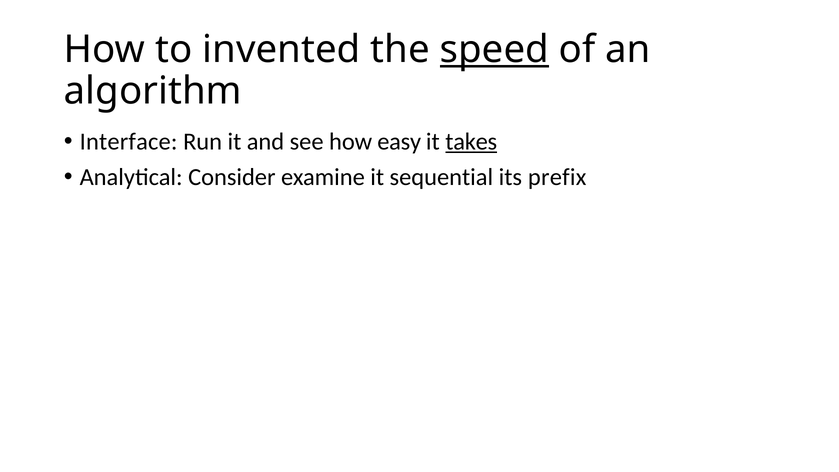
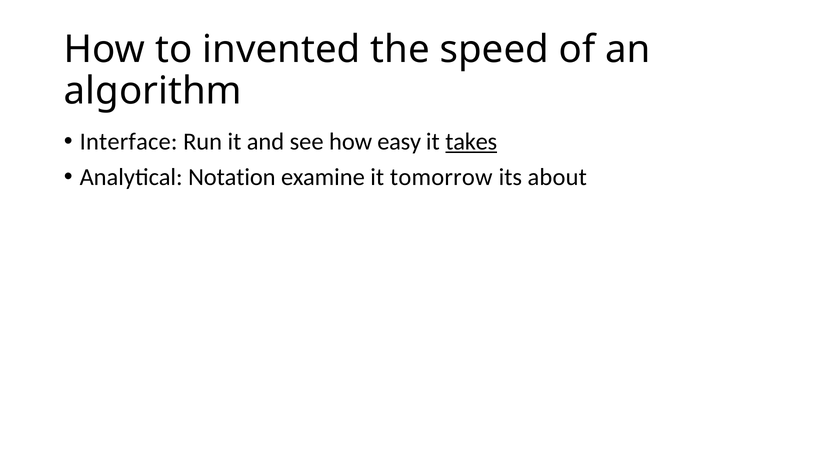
speed underline: present -> none
Consider: Consider -> Notation
sequential: sequential -> tomorrow
prefix: prefix -> about
